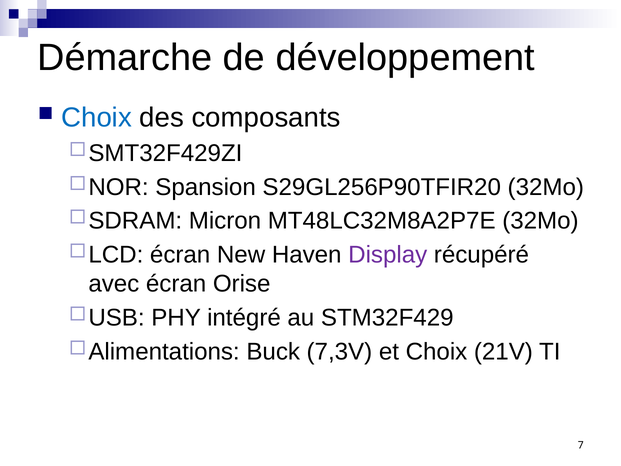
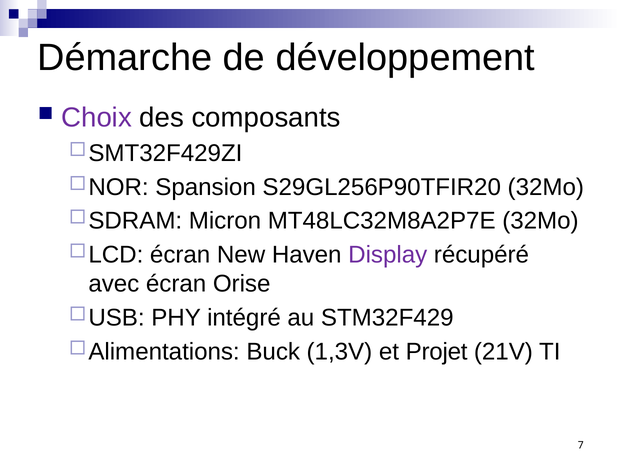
Choix at (97, 118) colour: blue -> purple
7,3V: 7,3V -> 1,3V
et Choix: Choix -> Projet
